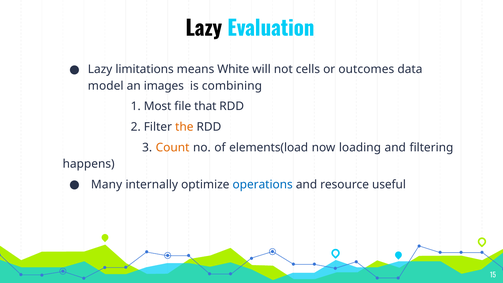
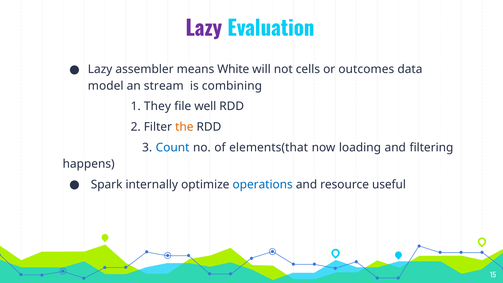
Lazy at (204, 29) colour: black -> purple
limitations: limitations -> assembler
images: images -> stream
Most: Most -> They
that: that -> well
Count colour: orange -> blue
elements(load: elements(load -> elements(that
Many: Many -> Spark
